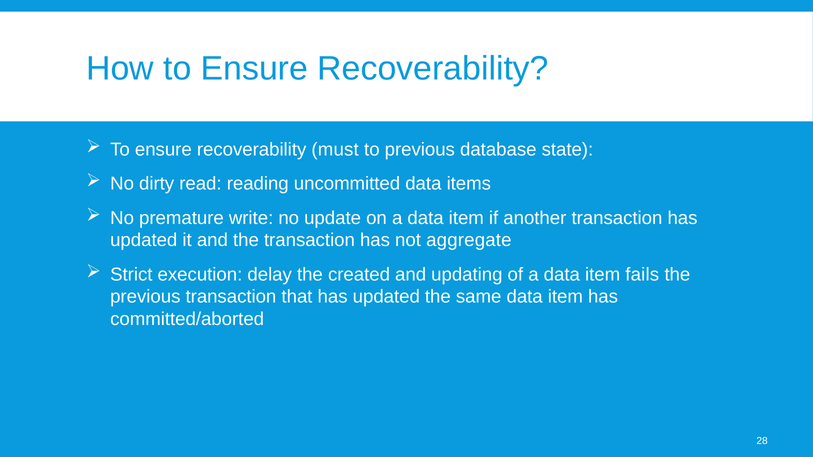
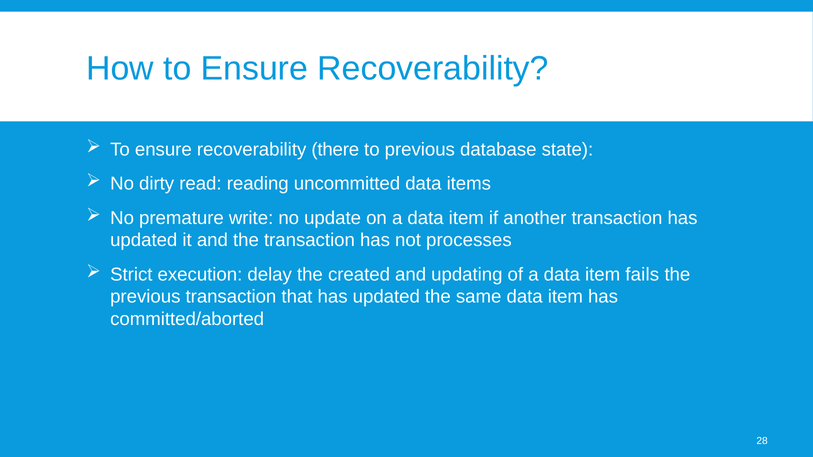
must: must -> there
aggregate: aggregate -> processes
